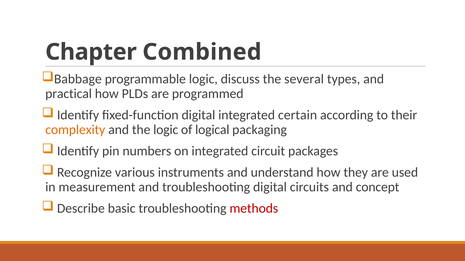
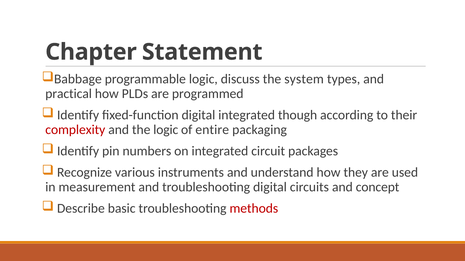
Combined: Combined -> Statement
several: several -> system
certain: certain -> though
complexity colour: orange -> red
logical: logical -> entire
